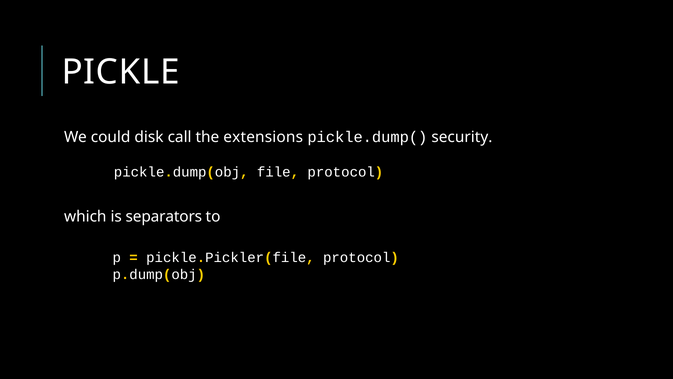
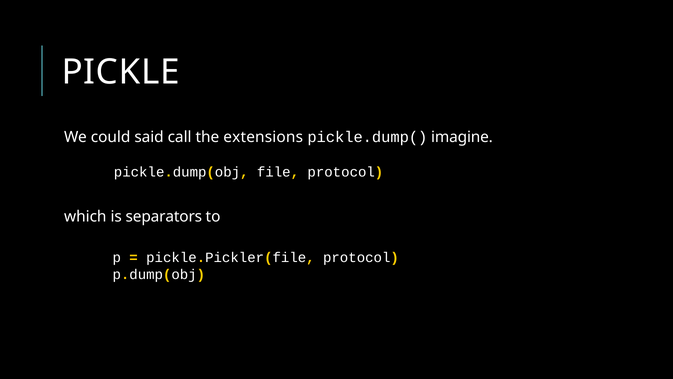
disk: disk -> said
security: security -> imagine
